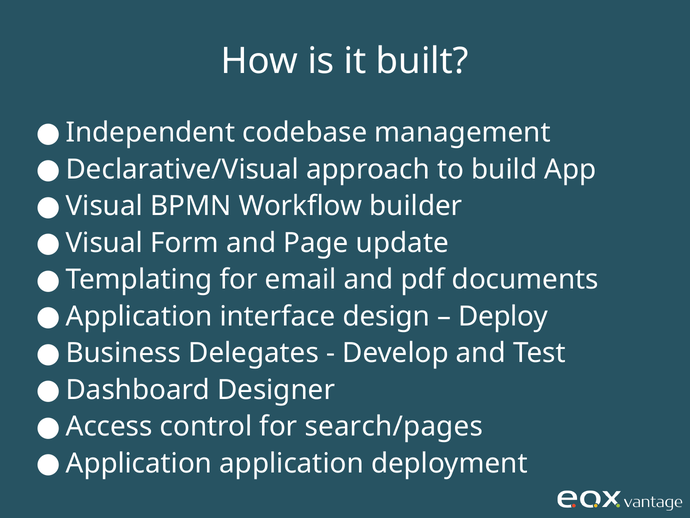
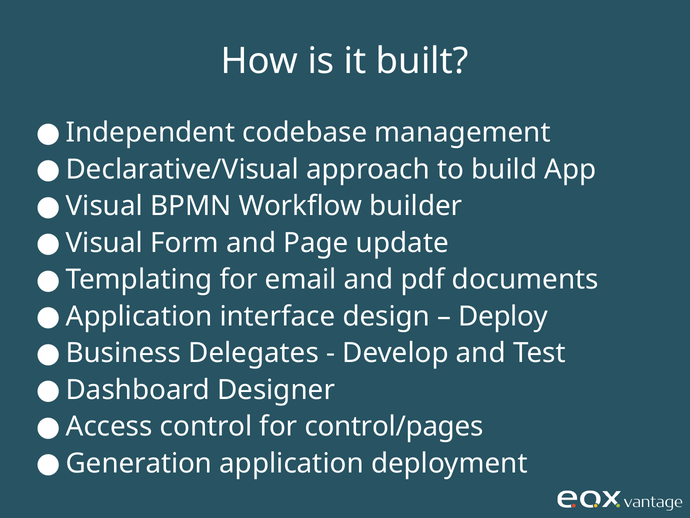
search/pages: search/pages -> control/pages
Application at (139, 463): Application -> Generation
